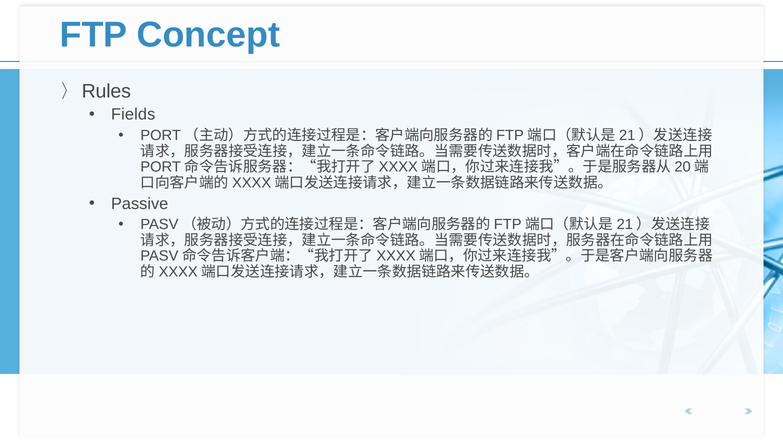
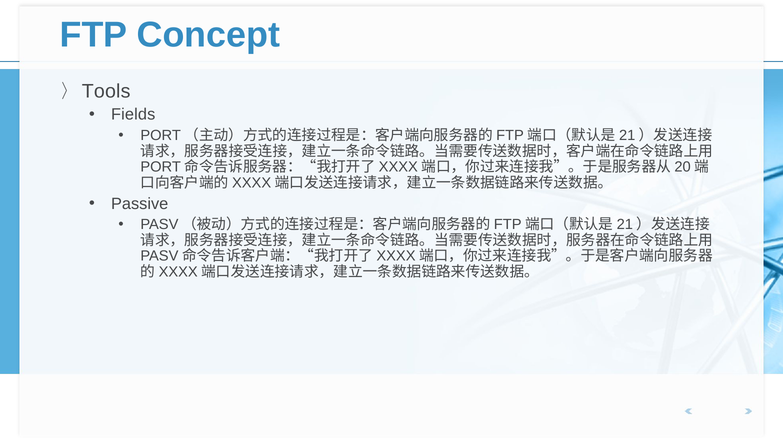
Rules: Rules -> Tools
